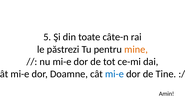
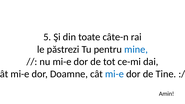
mine colour: orange -> blue
